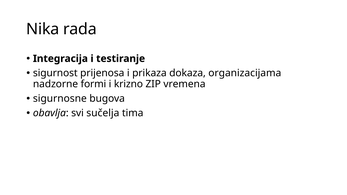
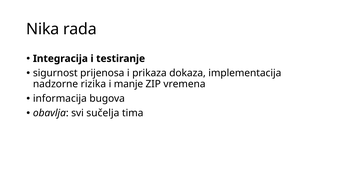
organizacijama: organizacijama -> implementacija
formi: formi -> rizika
krizno: krizno -> manje
sigurnosne: sigurnosne -> informacija
